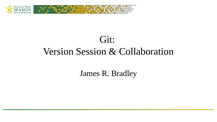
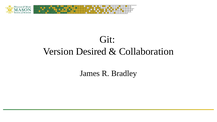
Session: Session -> Desired
